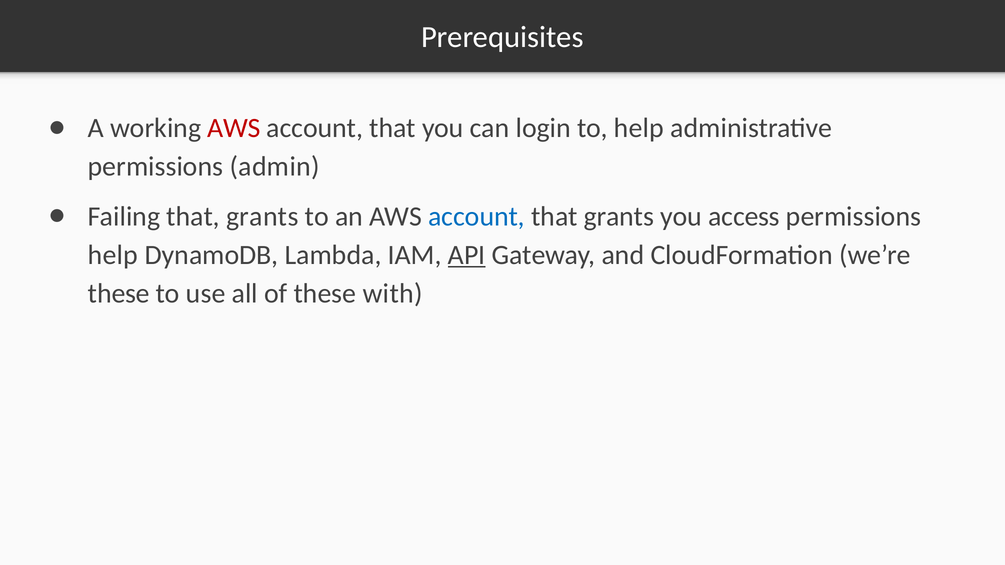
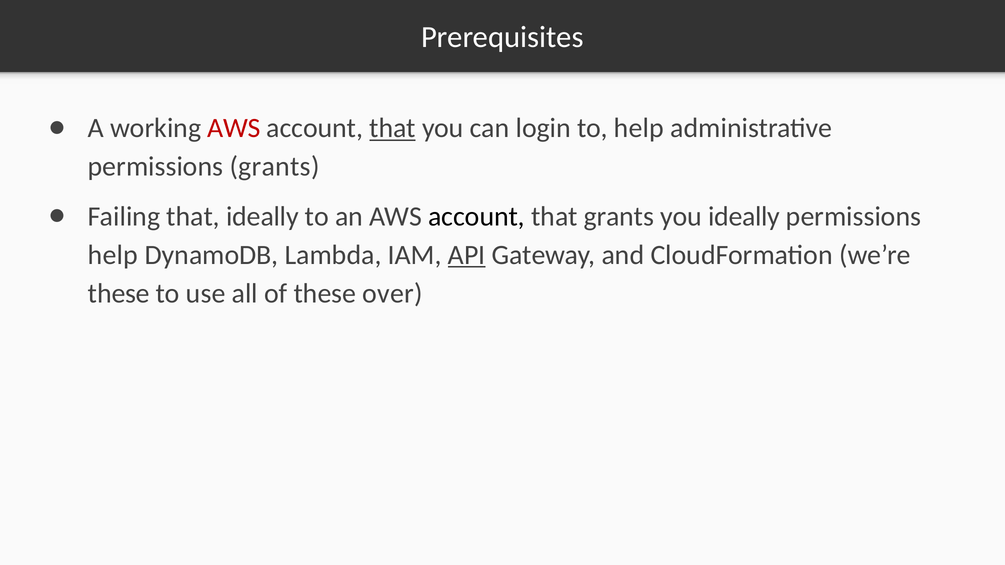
that at (393, 128) underline: none -> present
permissions admin: admin -> grants
Failing that grants: grants -> ideally
account at (477, 216) colour: blue -> black
you access: access -> ideally
with: with -> over
